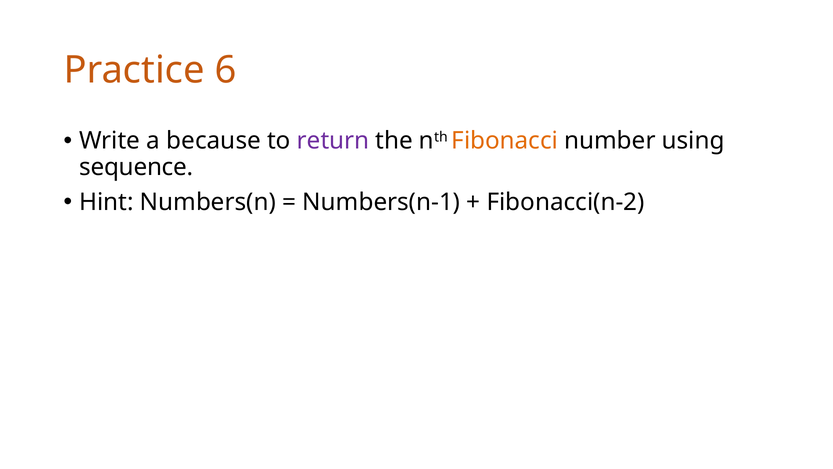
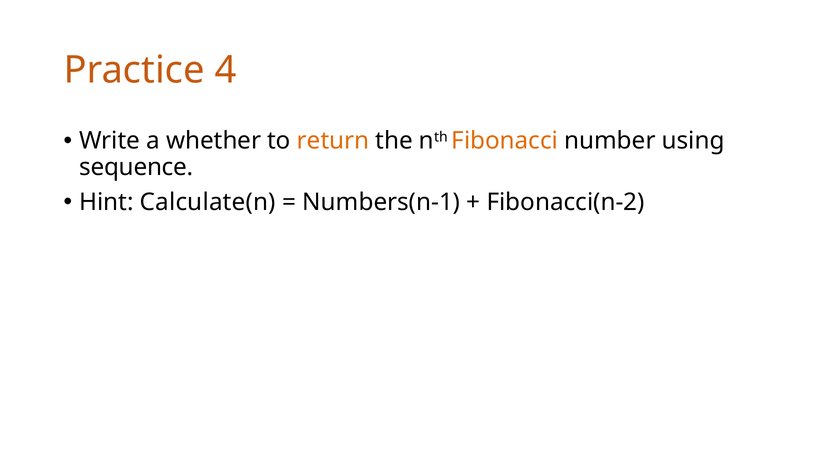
6: 6 -> 4
because: because -> whether
return colour: purple -> orange
Numbers(n: Numbers(n -> Calculate(n
